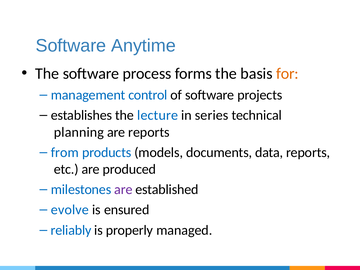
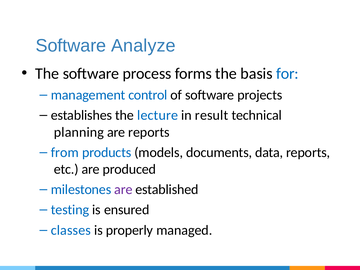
Anytime: Anytime -> Analyze
for colour: orange -> blue
series: series -> result
evolve: evolve -> testing
reliably: reliably -> classes
